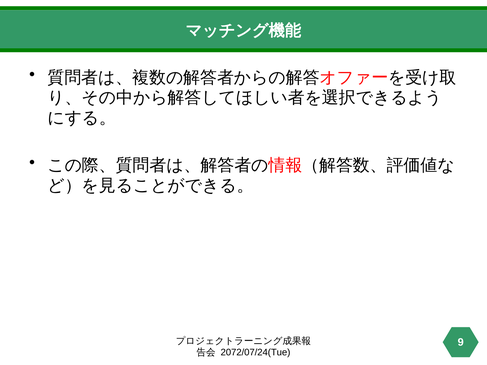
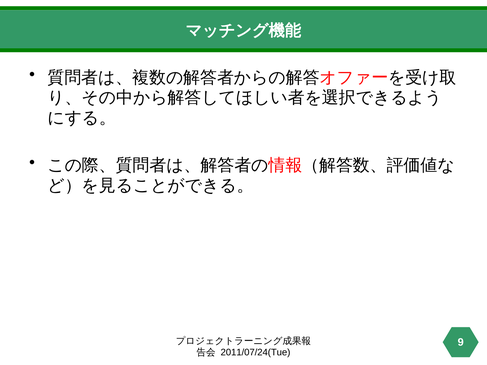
2072/07/24(Tue: 2072/07/24(Tue -> 2011/07/24(Tue
